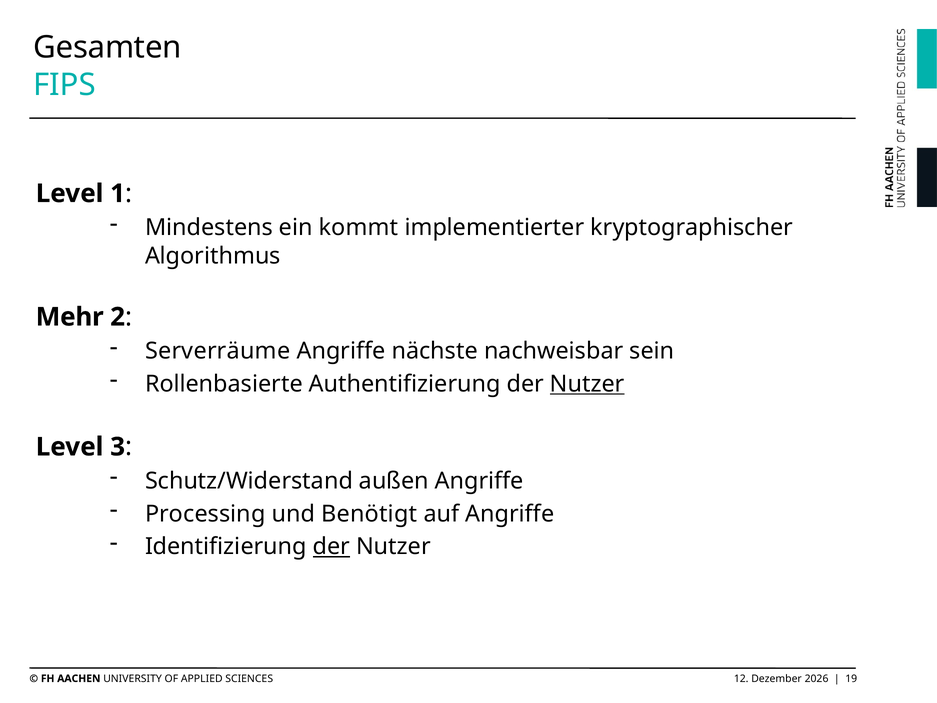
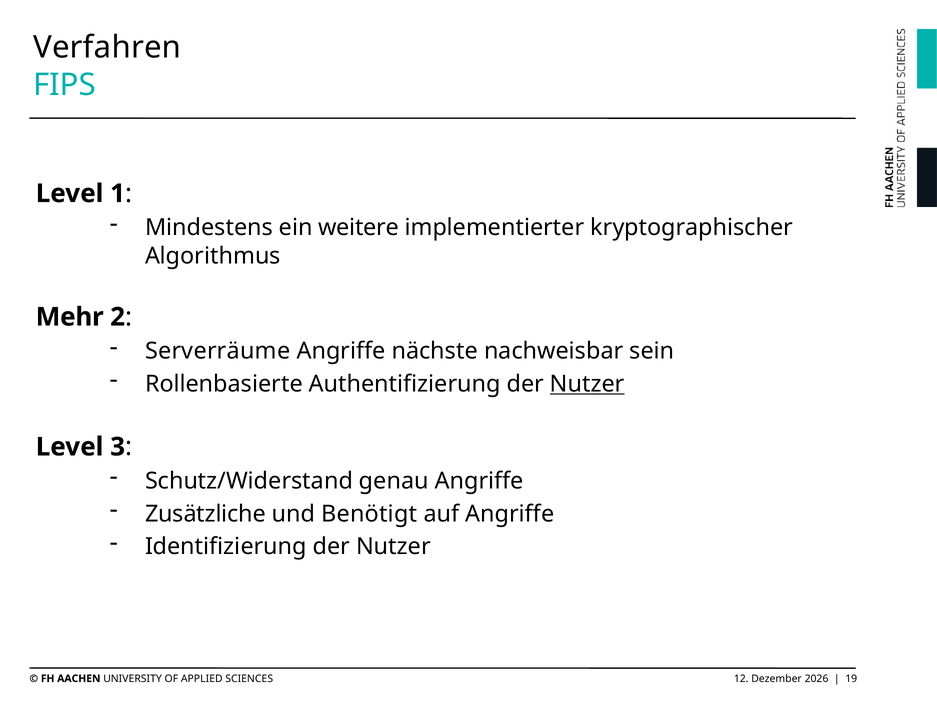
Gesamten: Gesamten -> Verfahren
kommt: kommt -> weitere
außen: außen -> genau
Processing: Processing -> Zusätzliche
der at (331, 547) underline: present -> none
